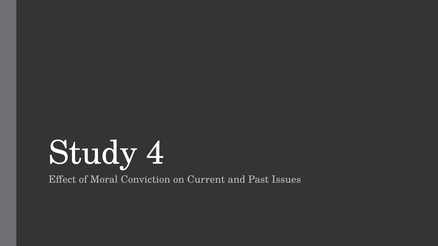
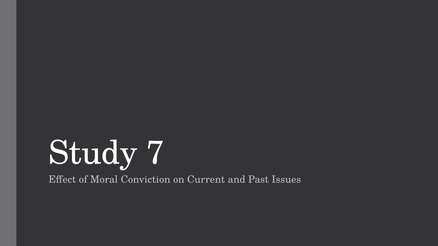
4: 4 -> 7
